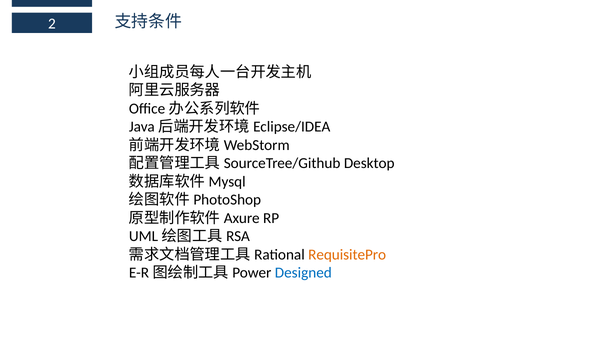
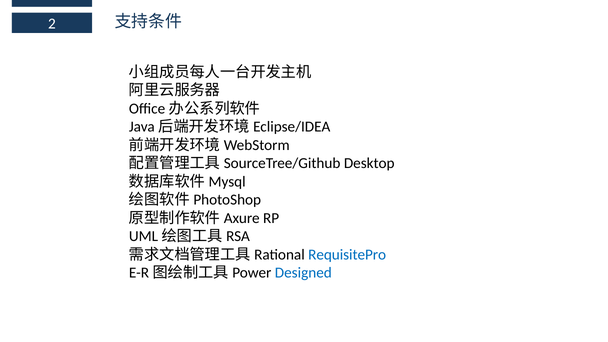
RequisitePro colour: orange -> blue
